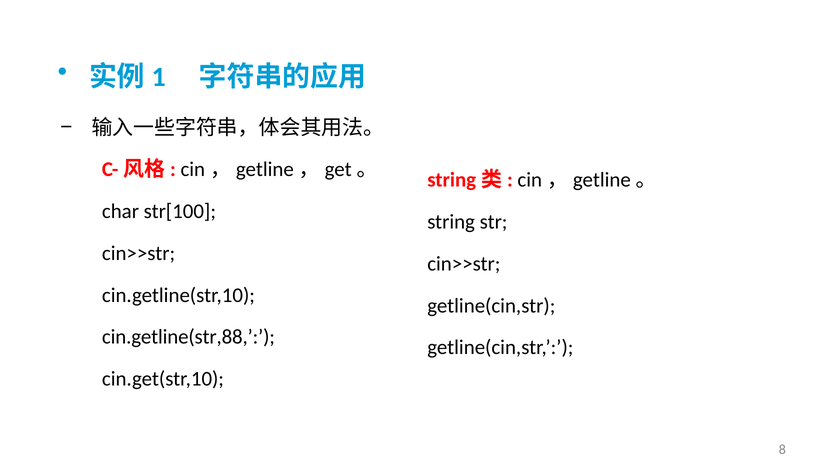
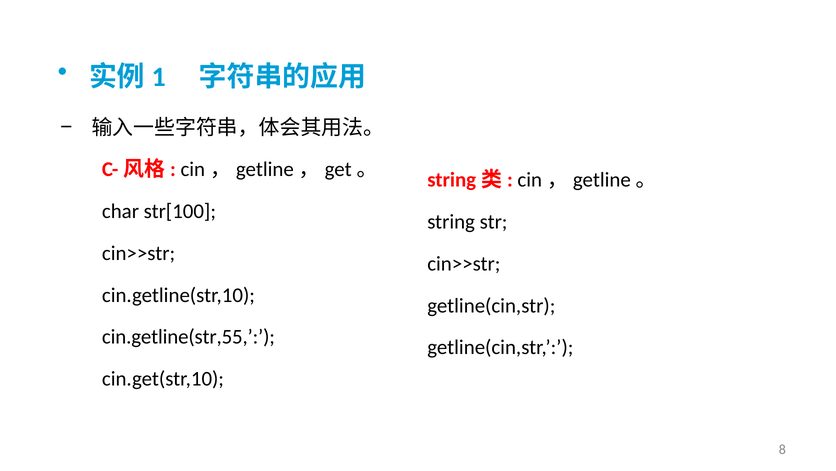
cin.getline(str,88: cin.getline(str,88 -> cin.getline(str,55
